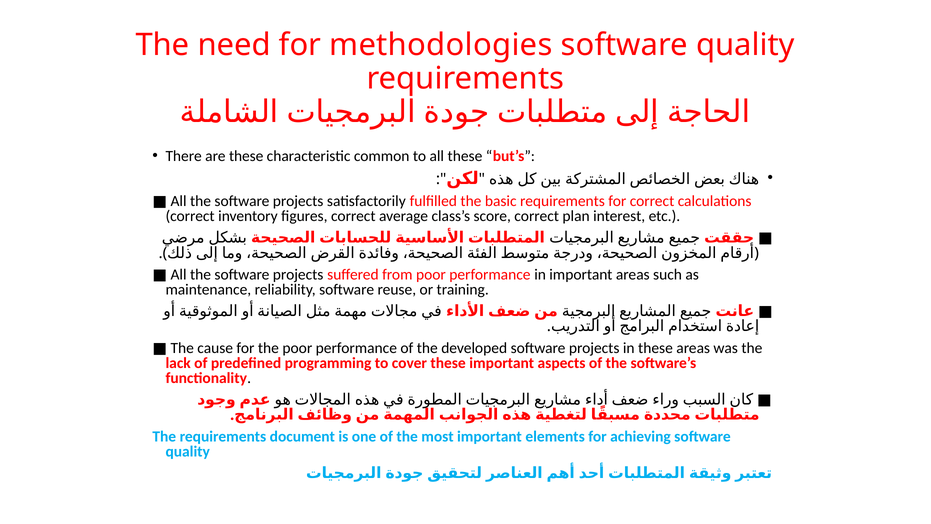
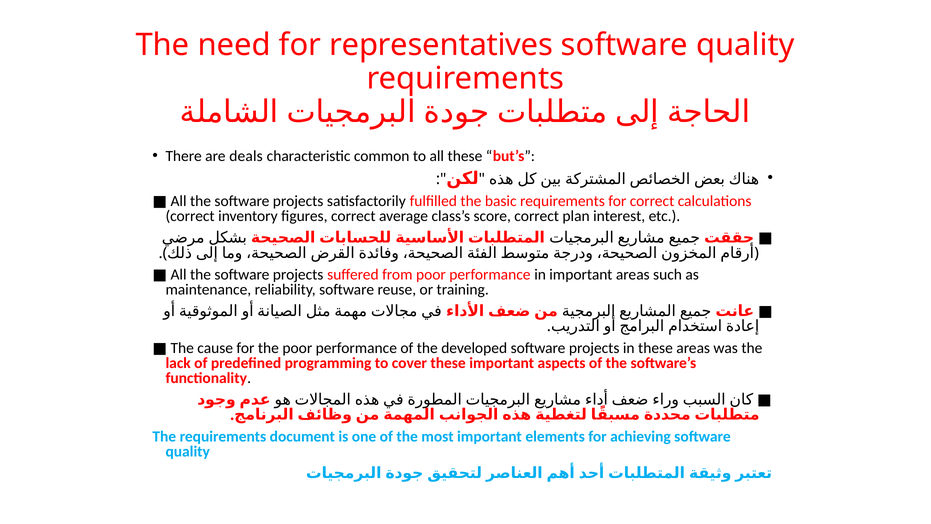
methodologies: methodologies -> representatives
are these: these -> deals
